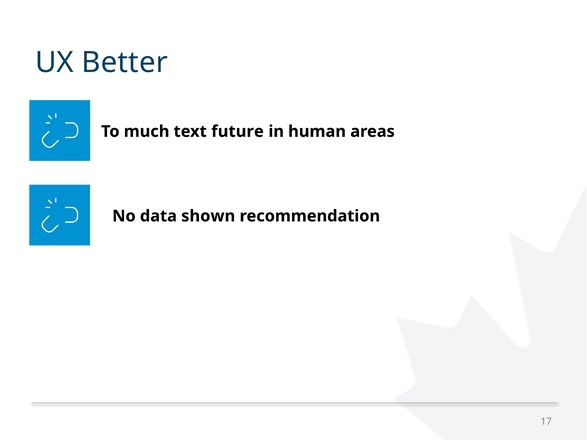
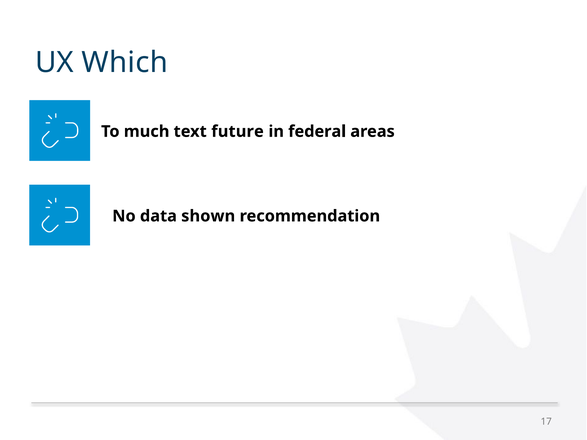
Better: Better -> Which
human: human -> federal
